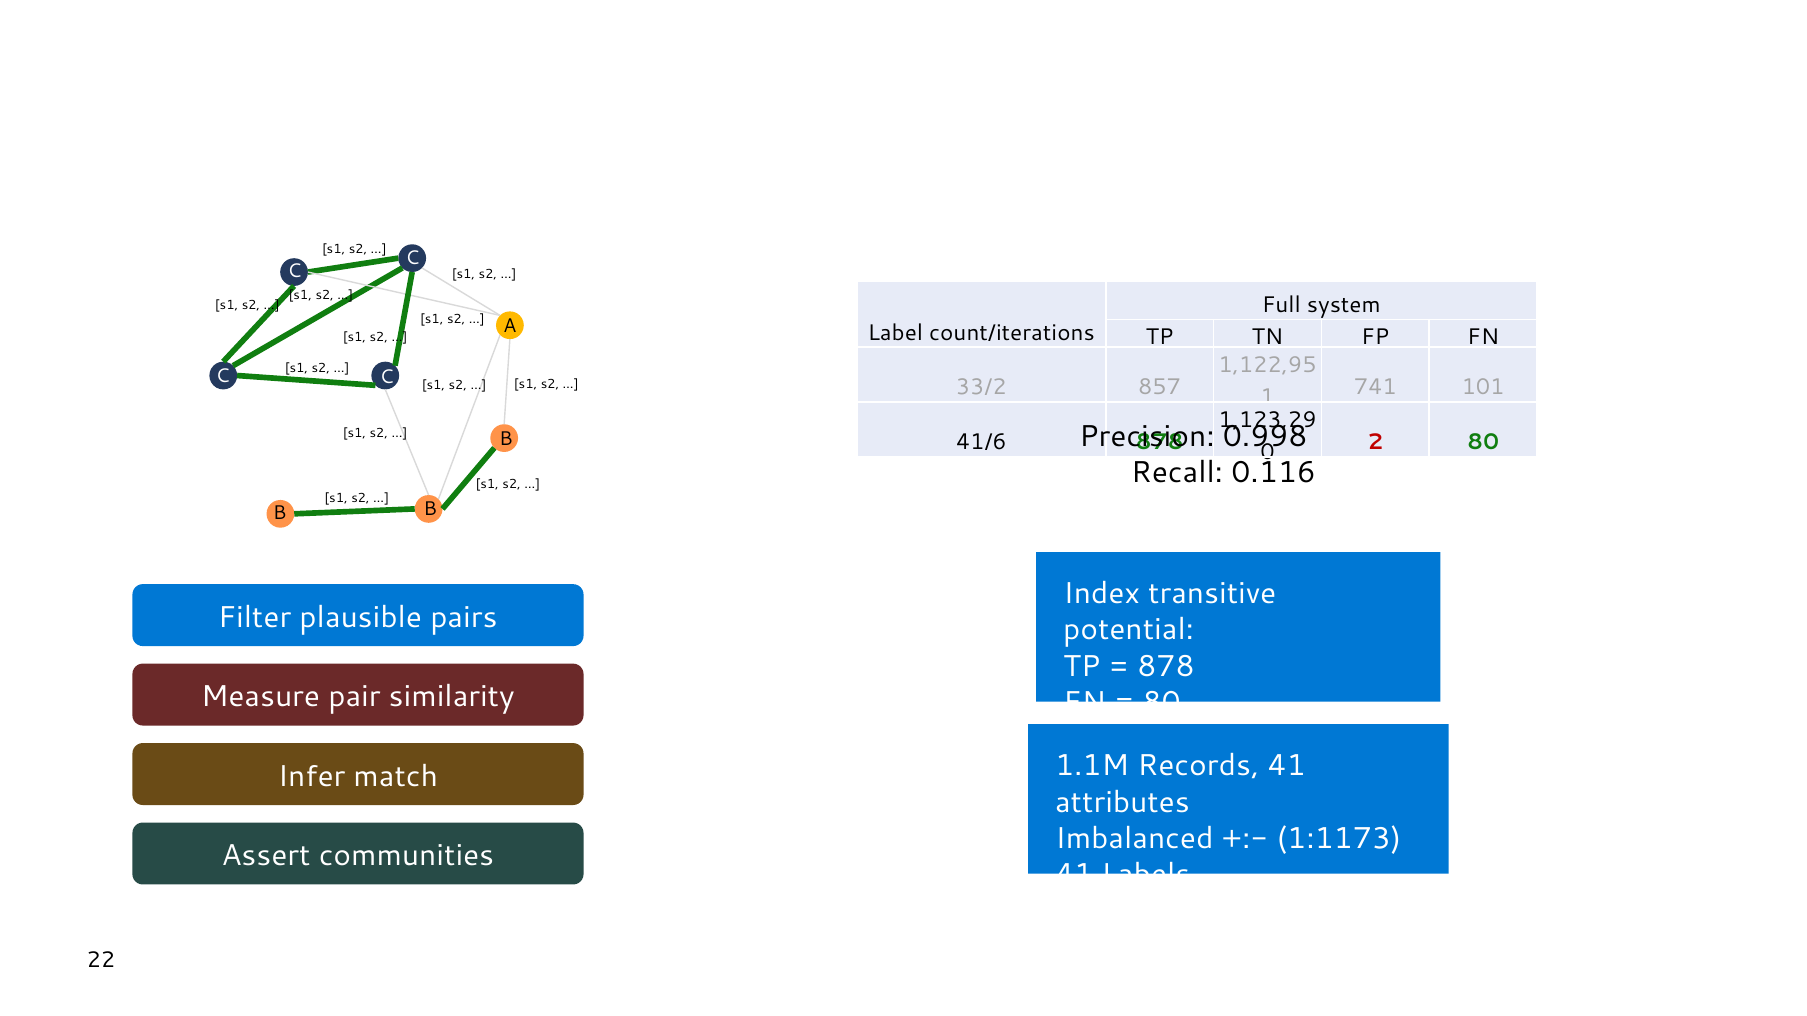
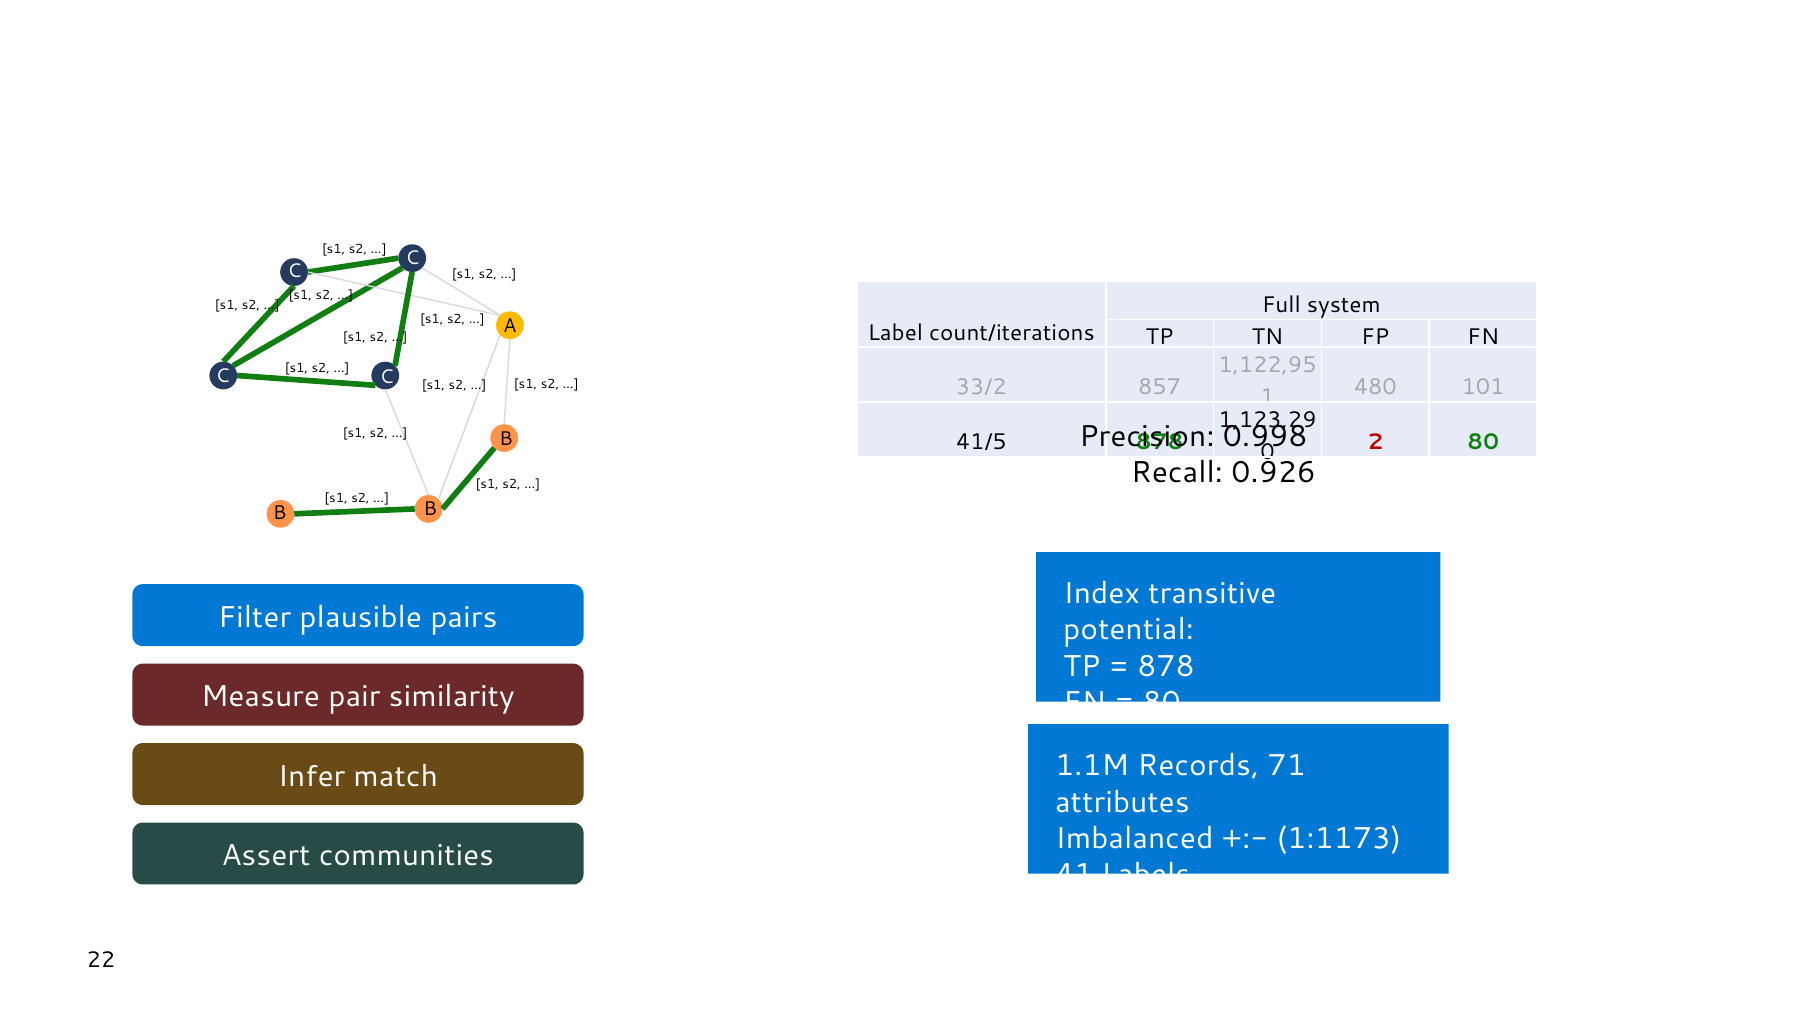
741: 741 -> 480
41/6: 41/6 -> 41/5
0.116: 0.116 -> 0.926
Records 41: 41 -> 71
